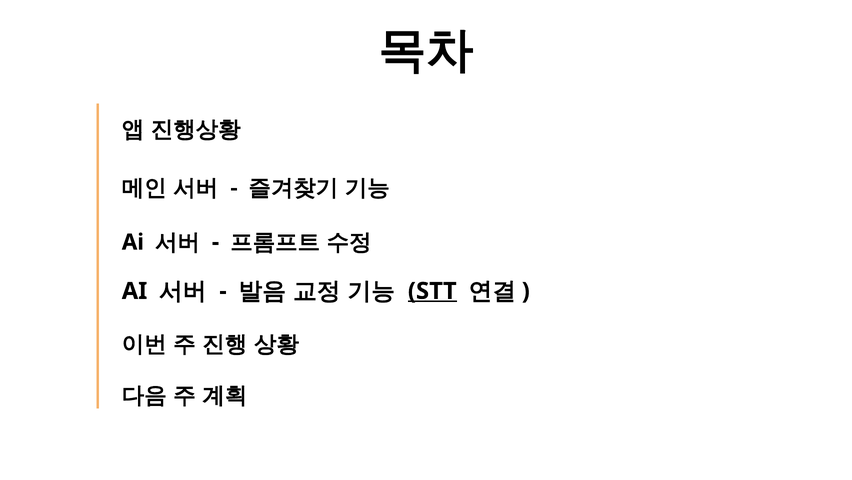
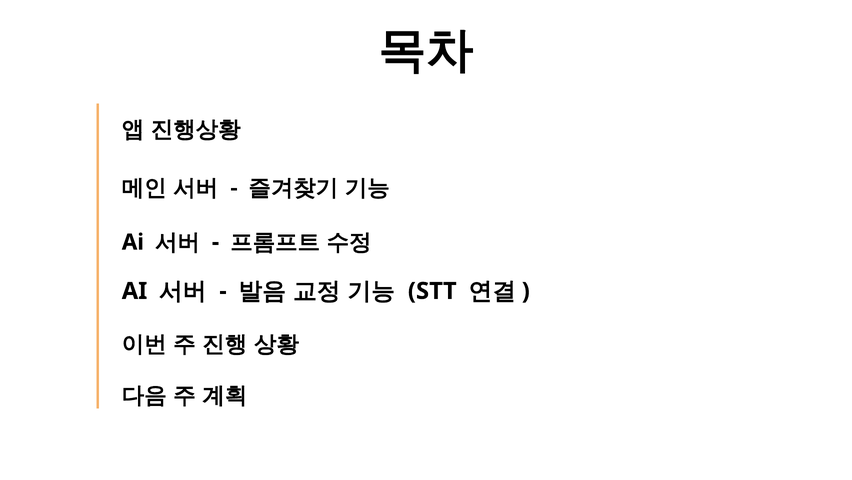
STT underline: present -> none
